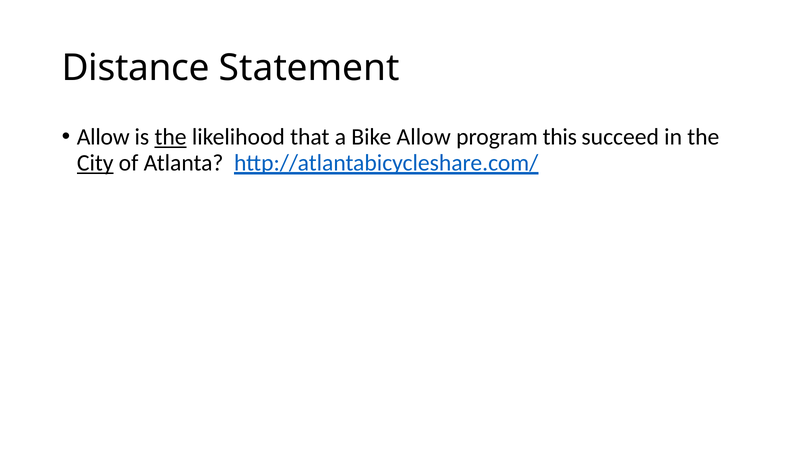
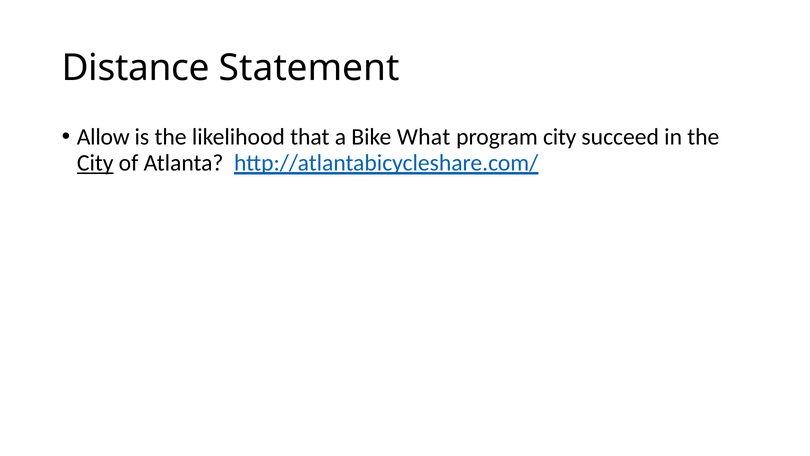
the at (171, 137) underline: present -> none
Bike Allow: Allow -> What
program this: this -> city
